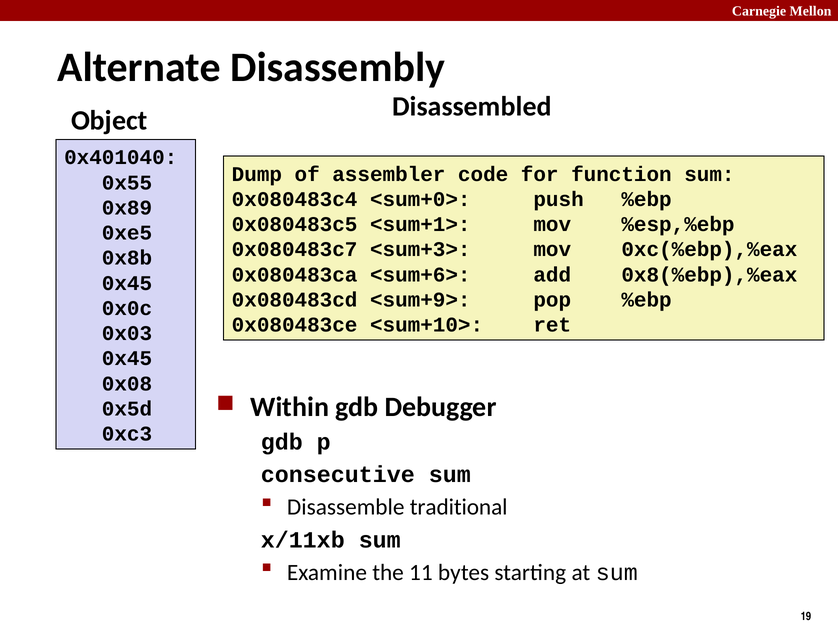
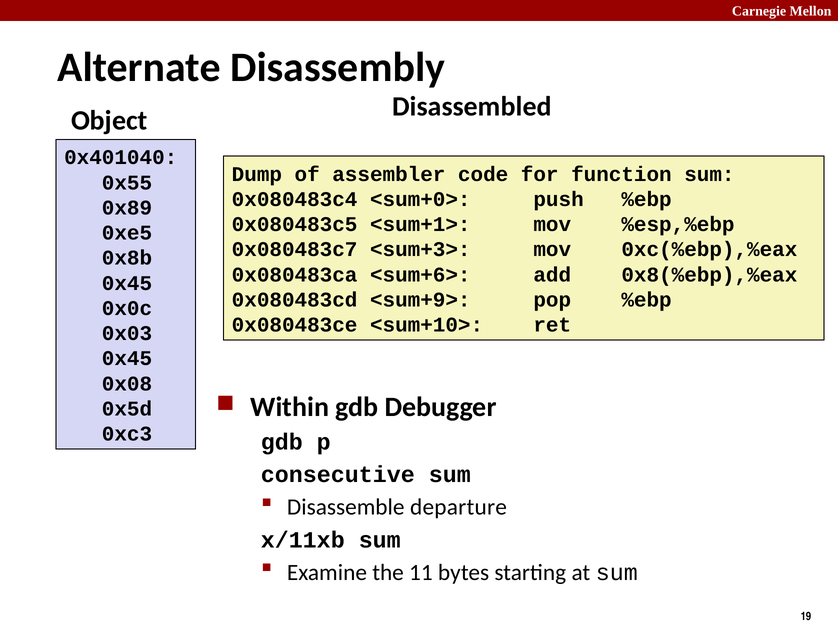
traditional: traditional -> departure
